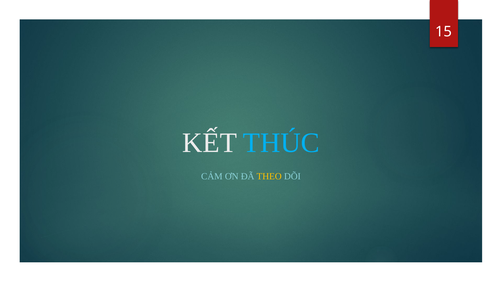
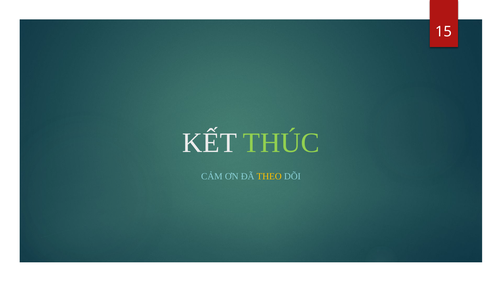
THÚC colour: light blue -> light green
